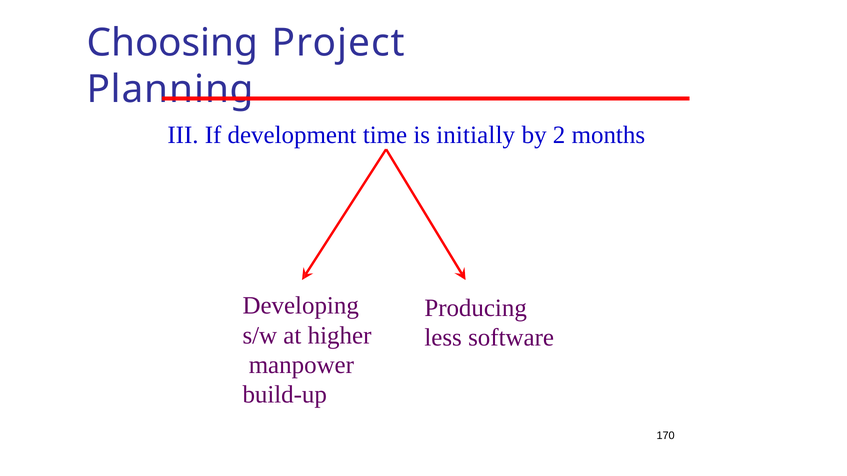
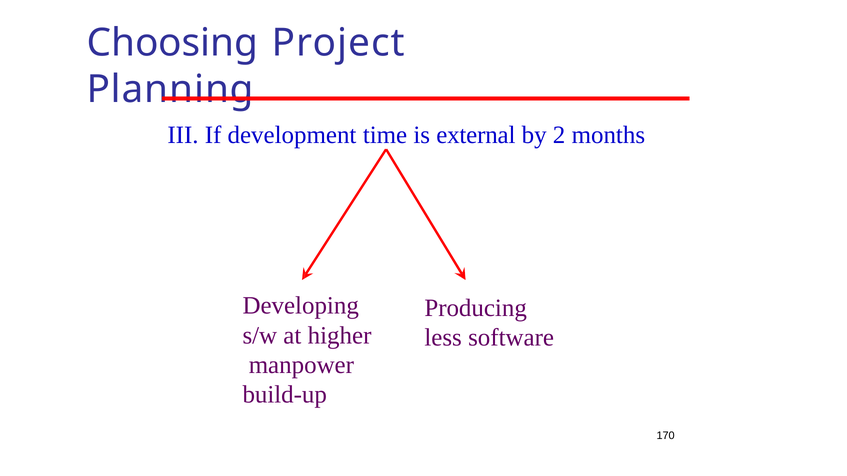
initially: initially -> external
